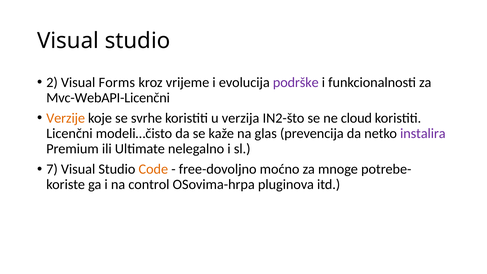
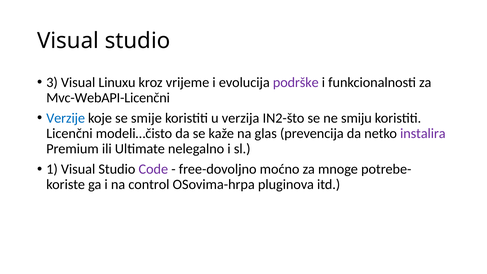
2: 2 -> 3
Forms: Forms -> Linuxu
Verzije colour: orange -> blue
svrhe: svrhe -> smije
cloud: cloud -> smiju
7: 7 -> 1
Code colour: orange -> purple
